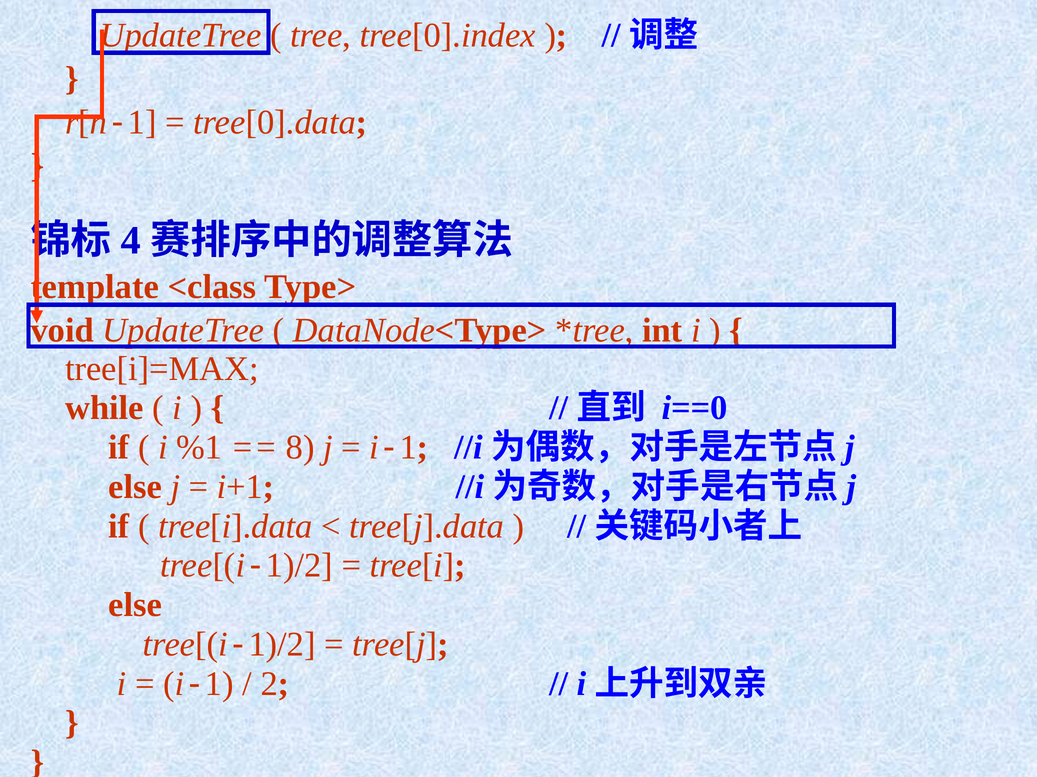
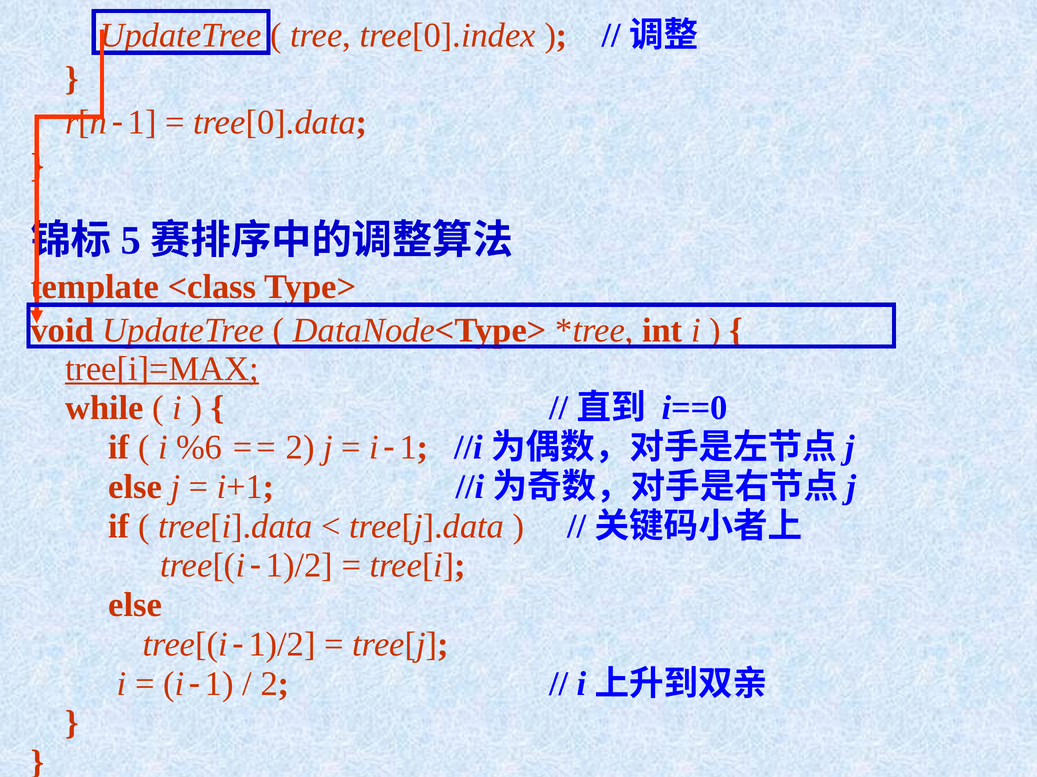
4: 4 -> 5
tree[i]=MAX underline: none -> present
%1: %1 -> %6
8 at (300, 448): 8 -> 2
